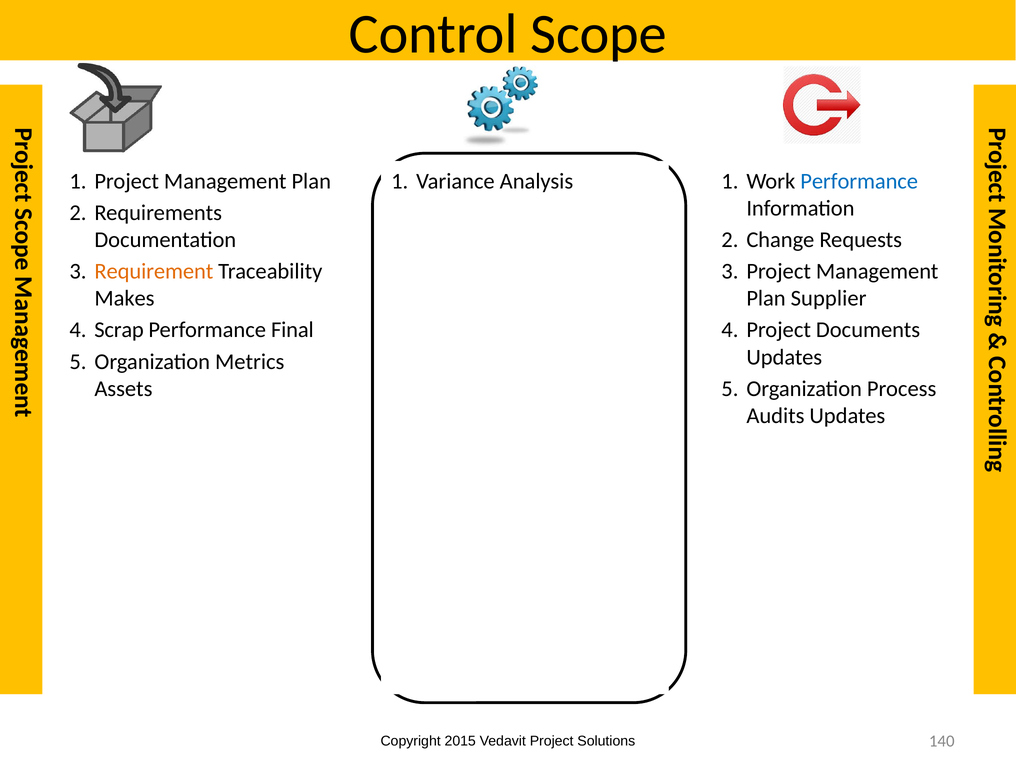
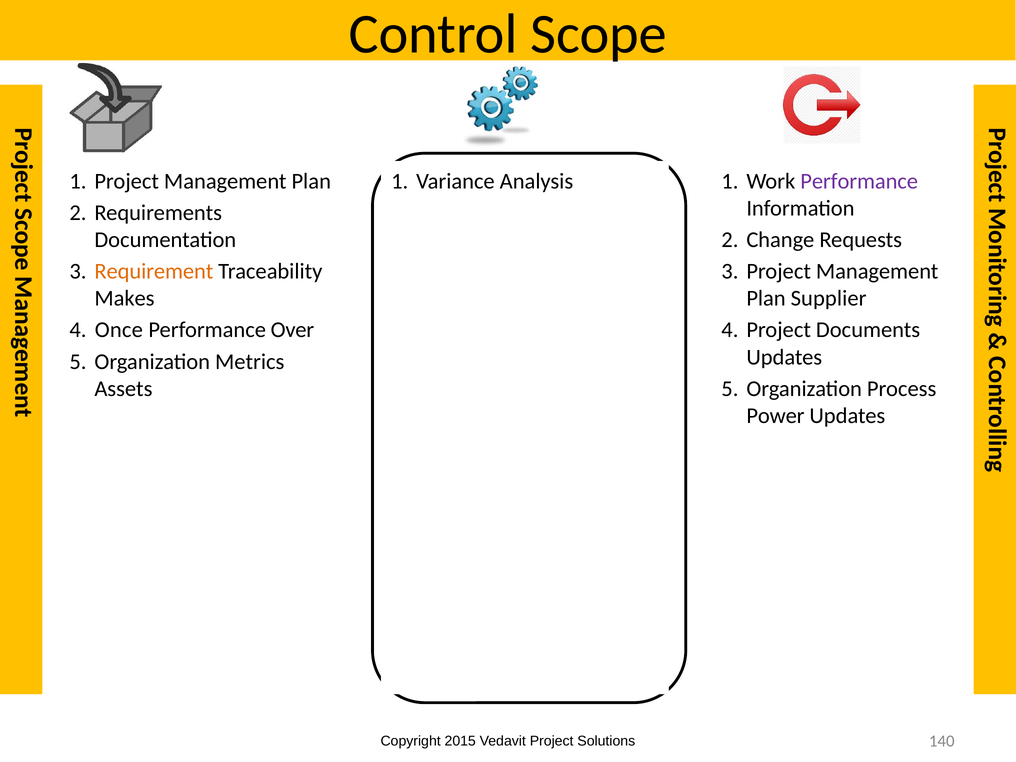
Performance at (859, 181) colour: blue -> purple
Scrap: Scrap -> Once
Final: Final -> Over
Audits: Audits -> Power
